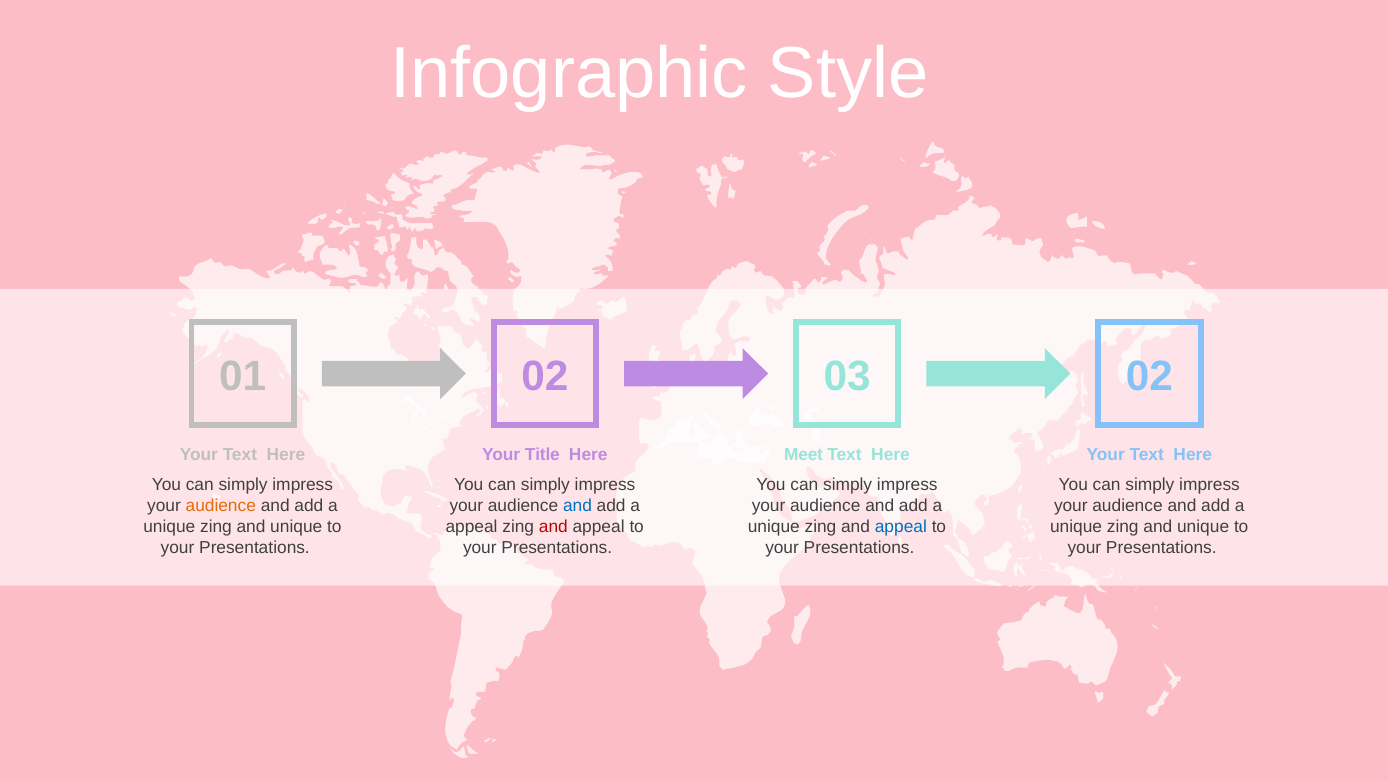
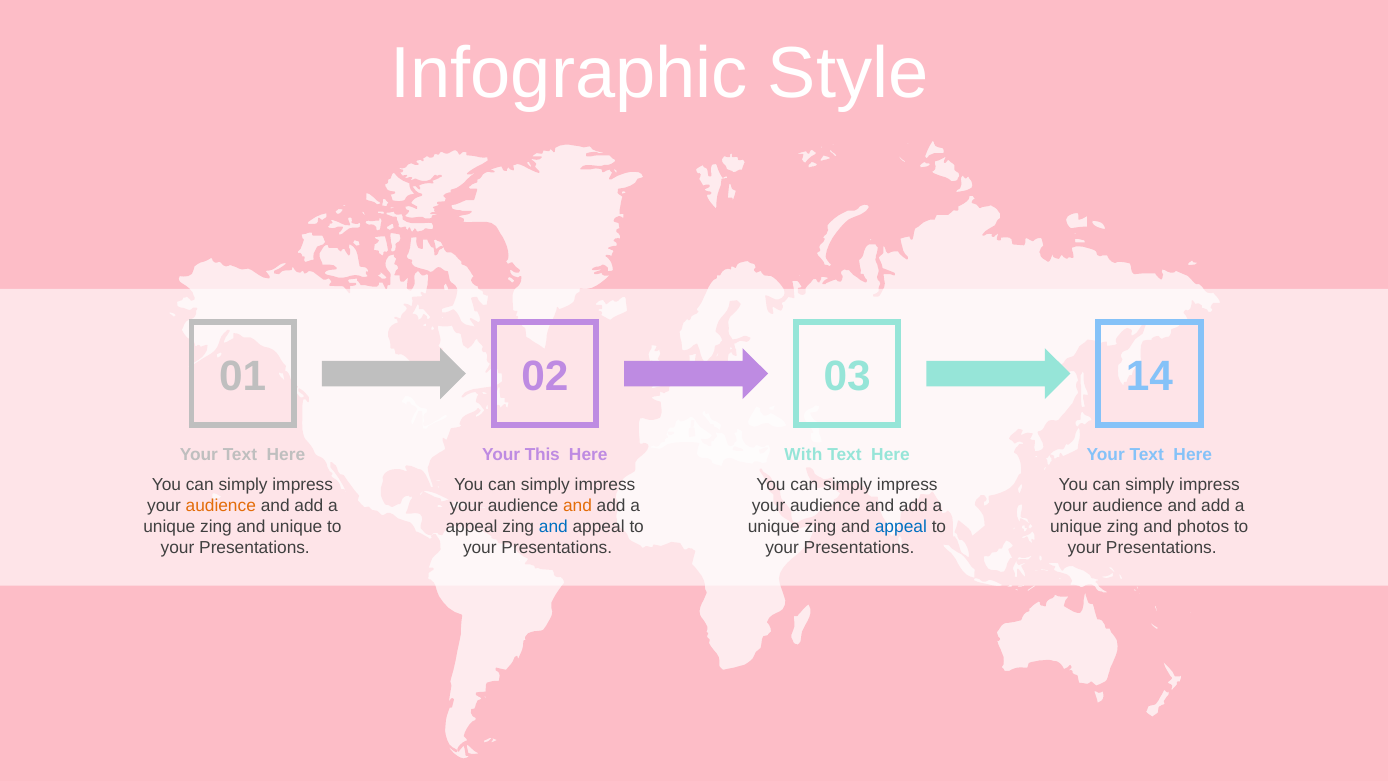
02 02: 02 -> 14
Title: Title -> This
Meet: Meet -> With
and at (578, 506) colour: blue -> orange
and at (553, 526) colour: red -> blue
unique at (1203, 526): unique -> photos
